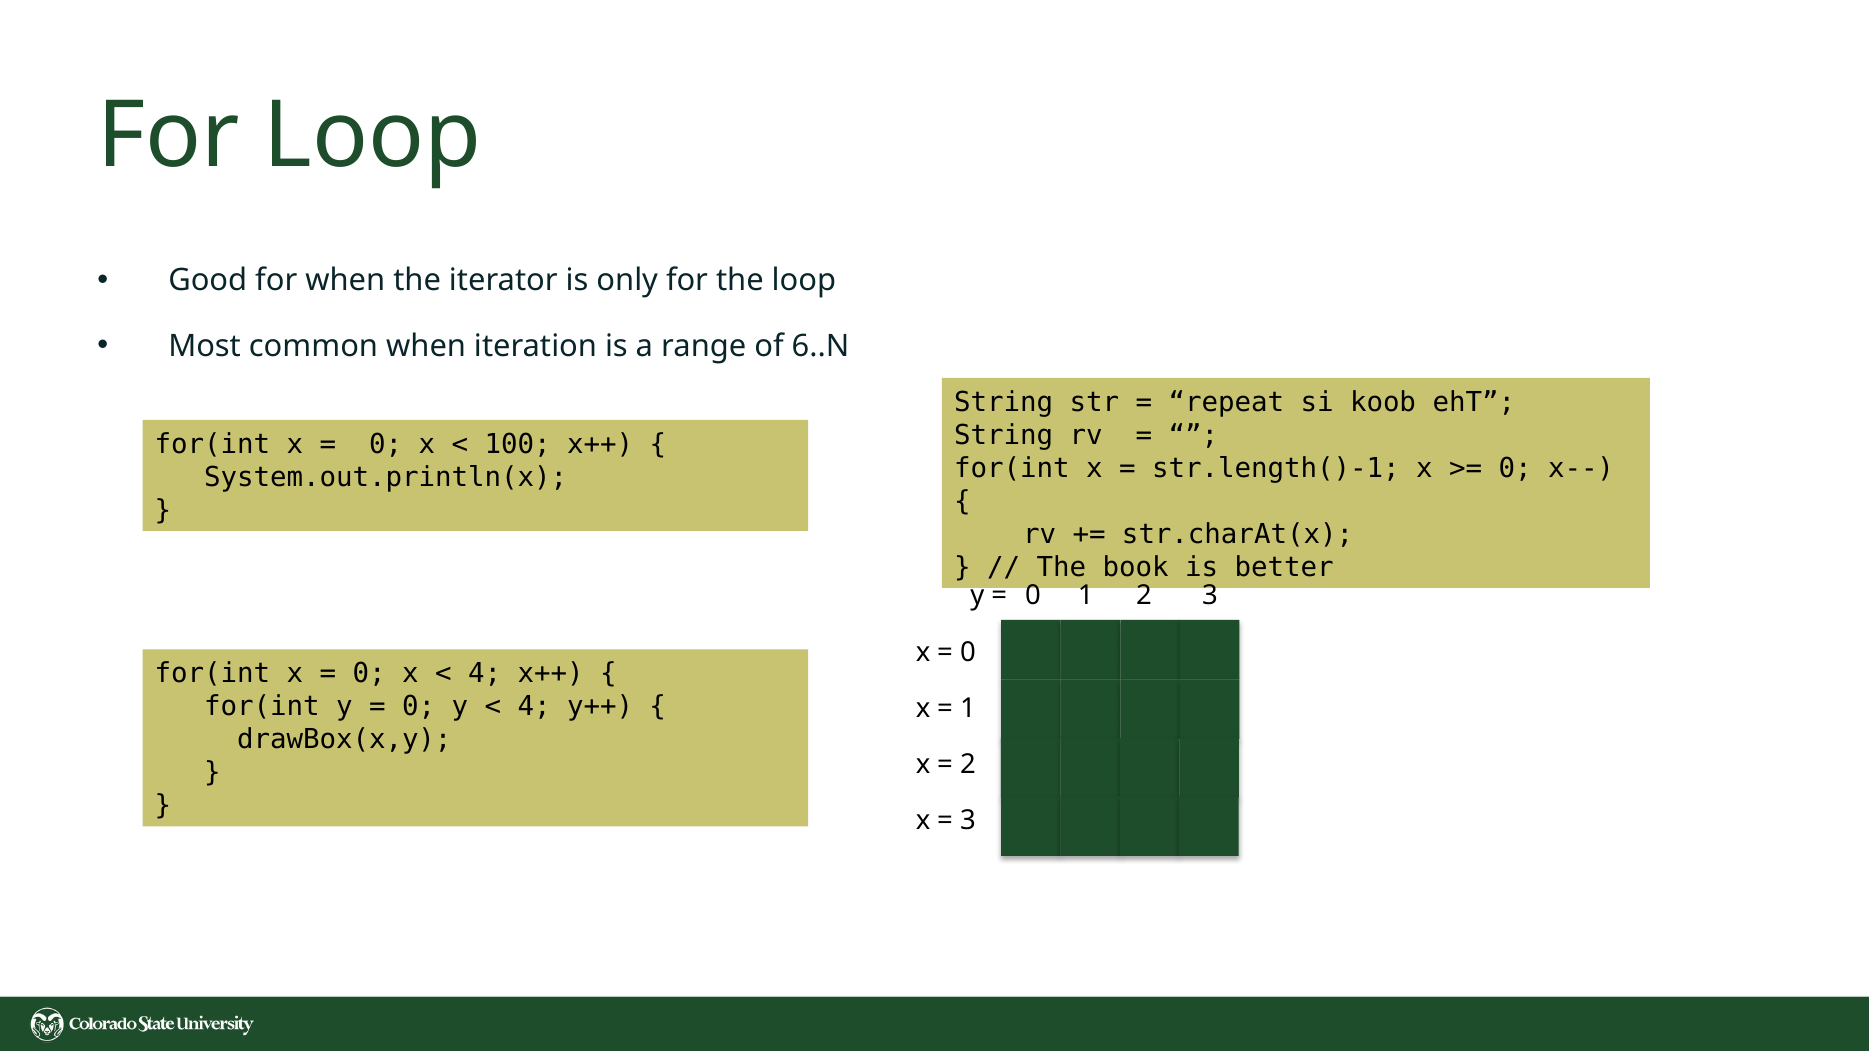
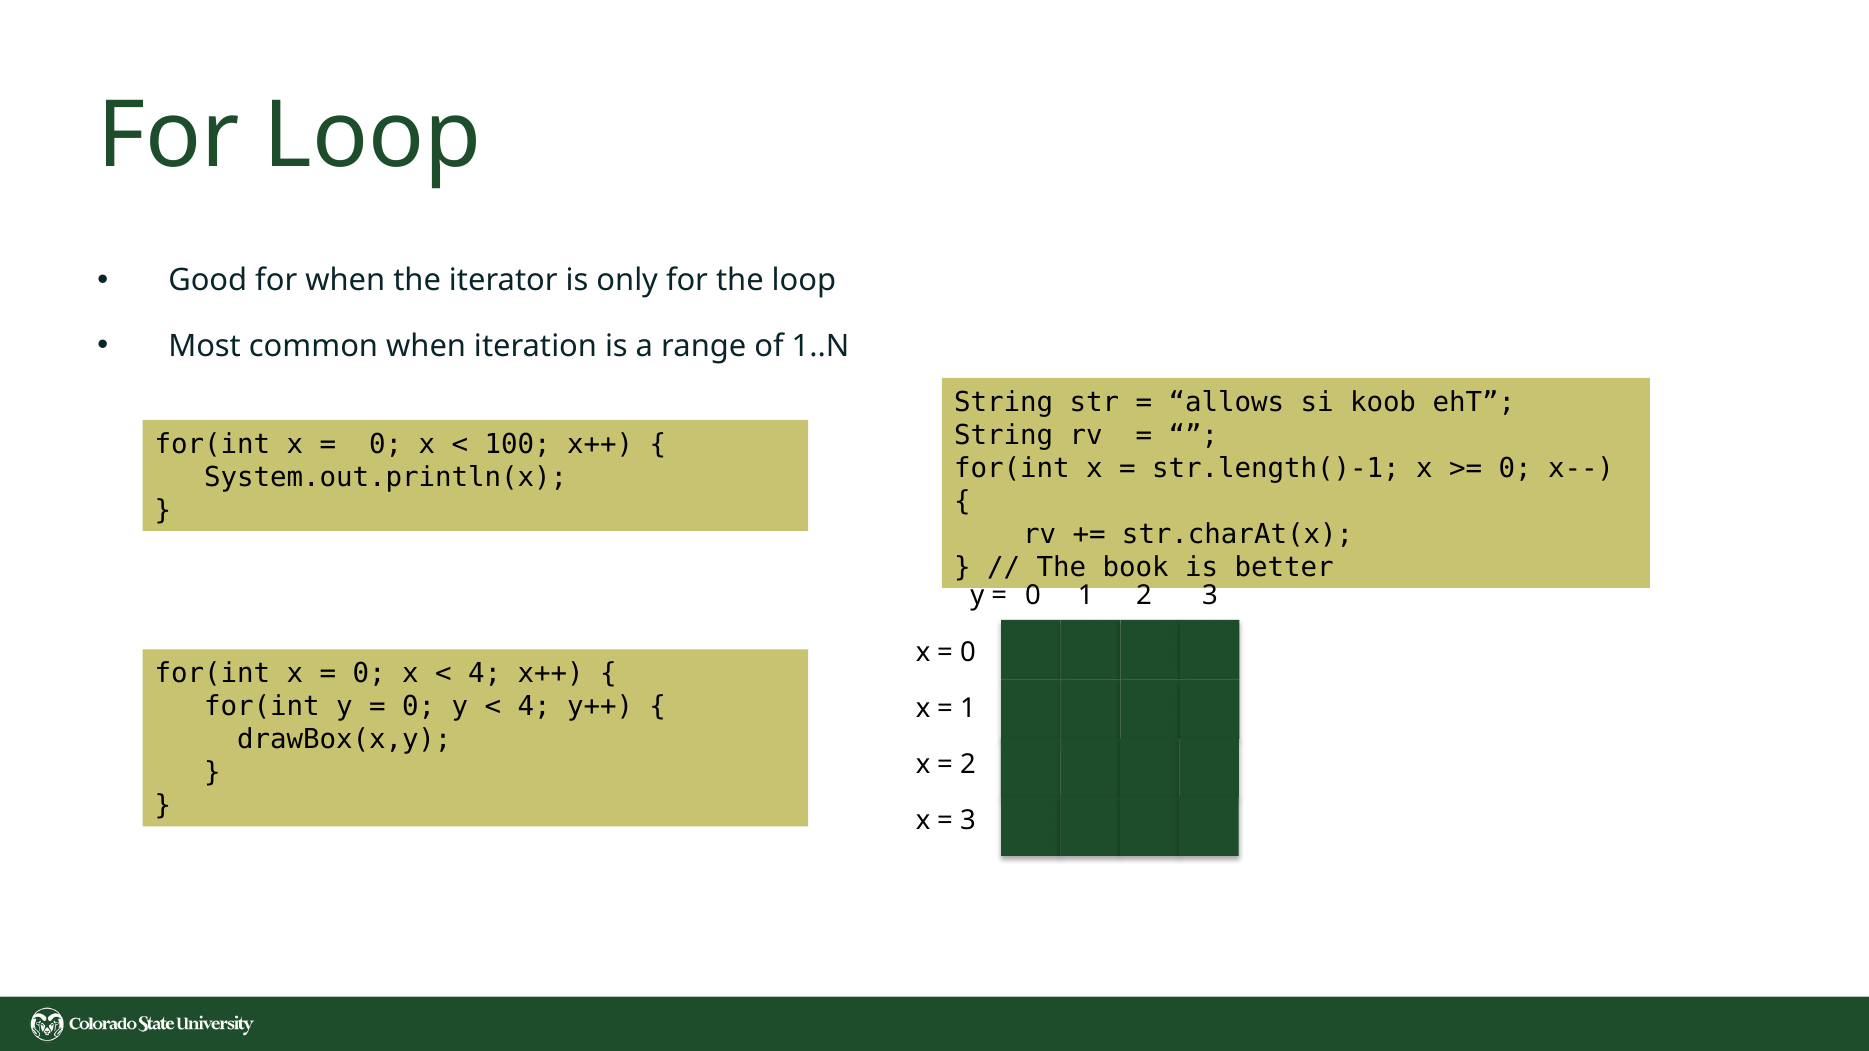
6..N: 6..N -> 1..N
repeat: repeat -> allows
